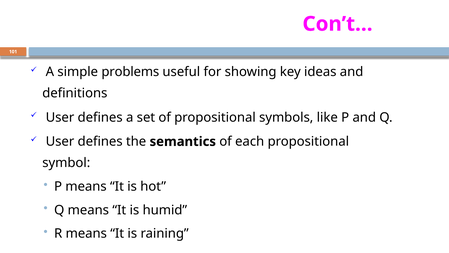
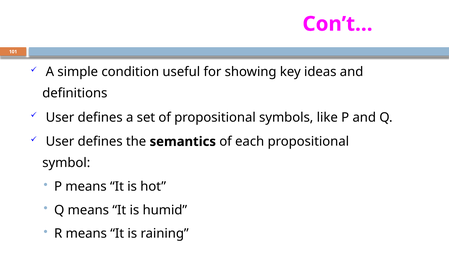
problems: problems -> condition
